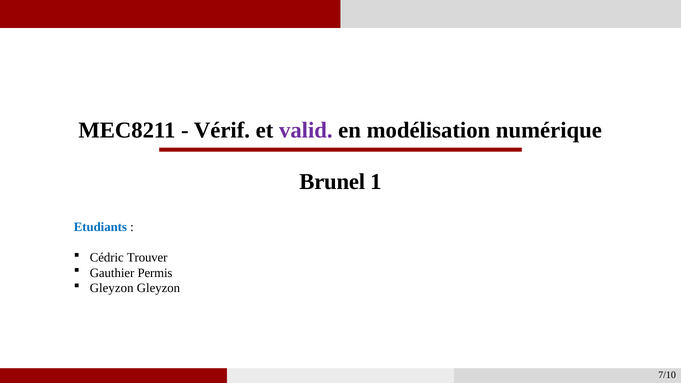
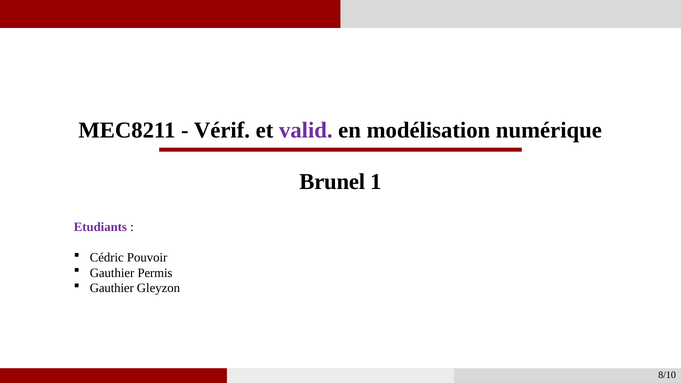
Etudiants colour: blue -> purple
Trouver: Trouver -> Pouvoir
Gleyzon at (112, 288): Gleyzon -> Gauthier
7/10: 7/10 -> 8/10
